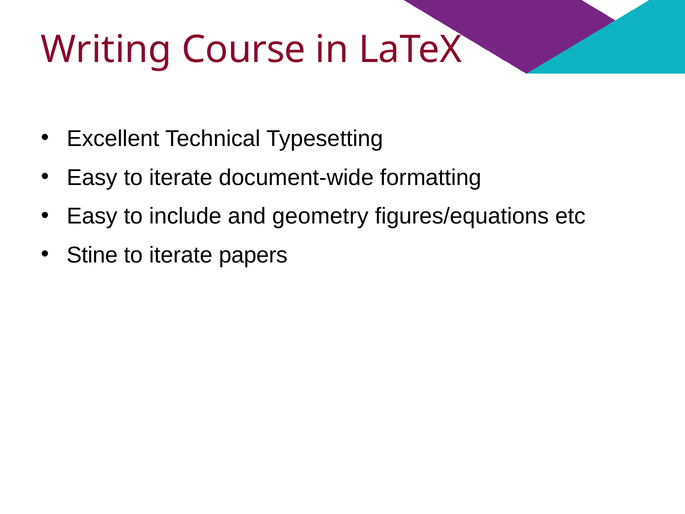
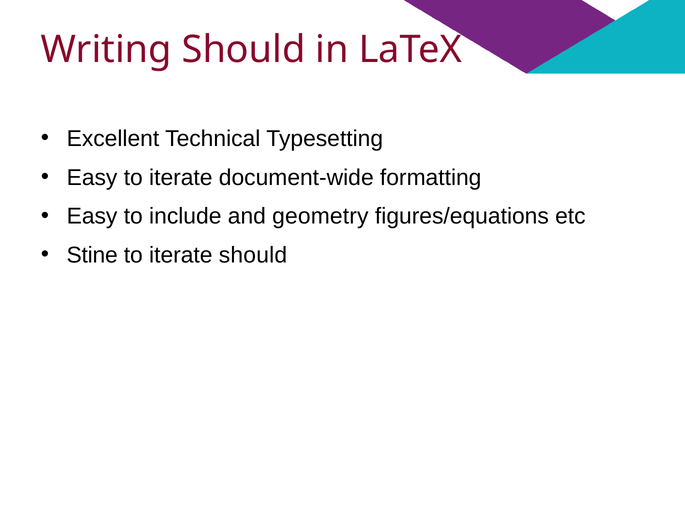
Writing Course: Course -> Should
iterate papers: papers -> should
